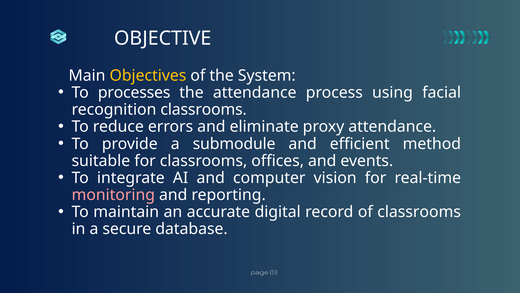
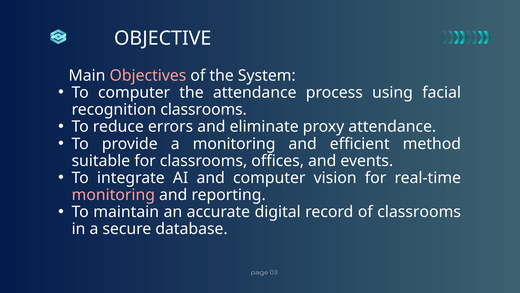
Objectives colour: yellow -> pink
To processes: processes -> computer
a submodule: submodule -> monitoring
